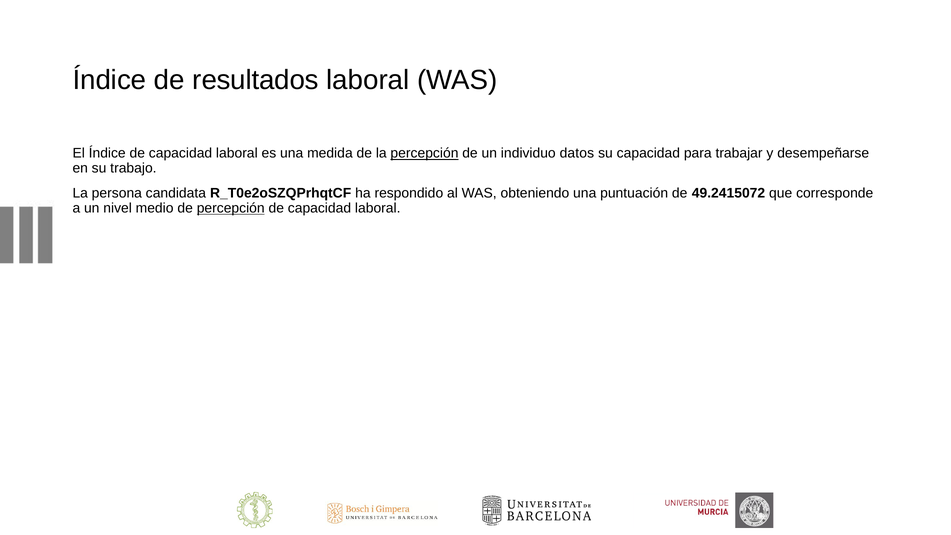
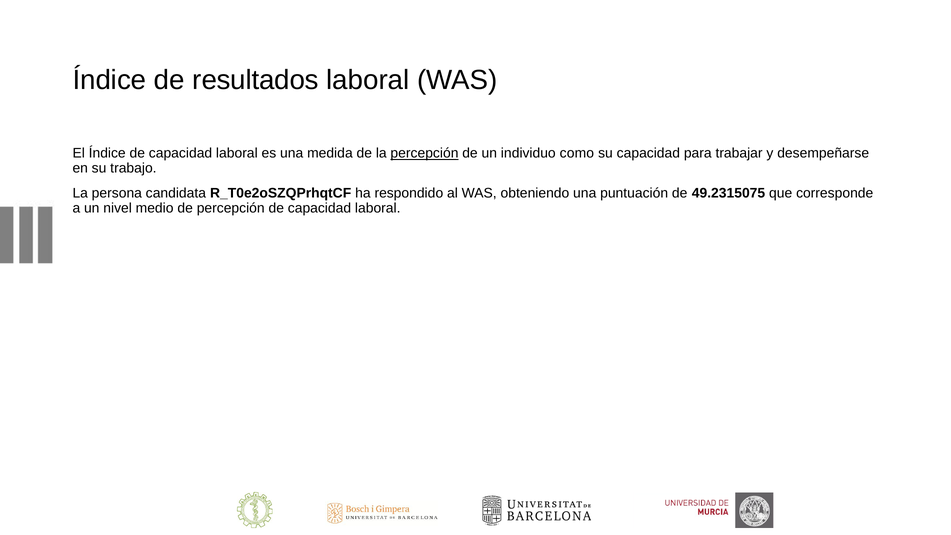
datos: datos -> como
49.2415072: 49.2415072 -> 49.2315075
percepción at (231, 208) underline: present -> none
